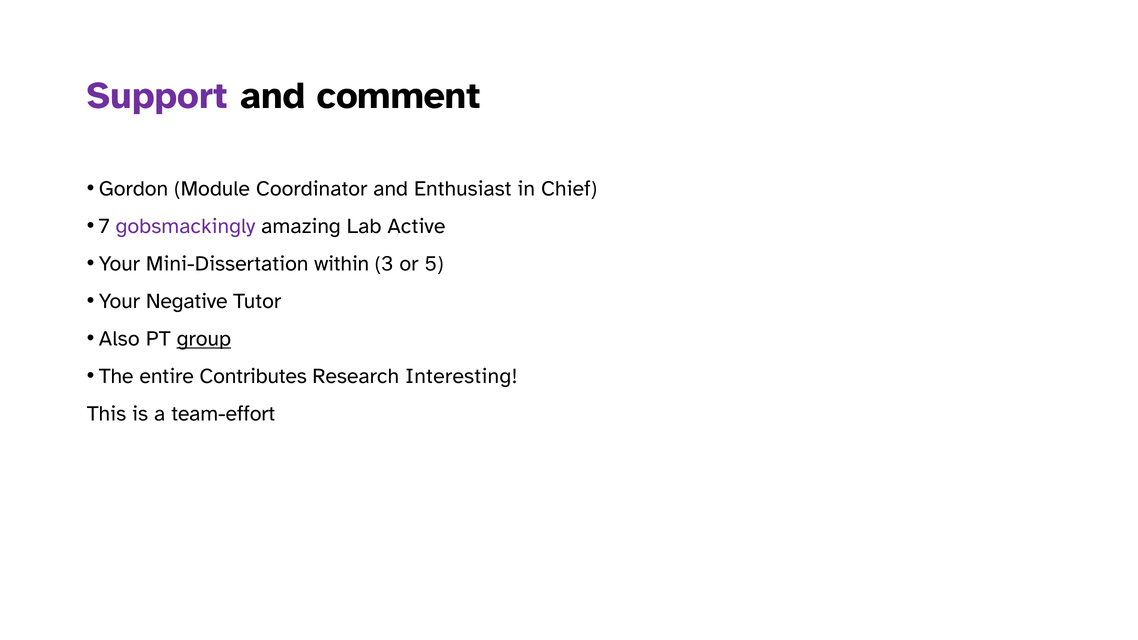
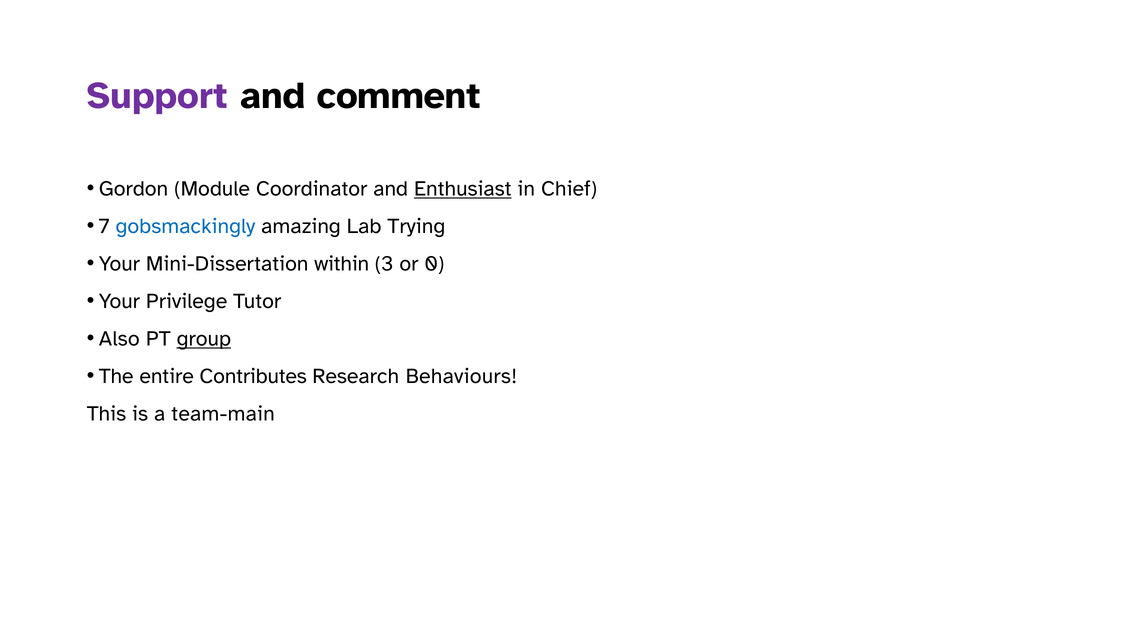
Enthusiast underline: none -> present
gobsmackingly colour: purple -> blue
Active: Active -> Trying
5: 5 -> 0
Negative: Negative -> Privilege
Interesting: Interesting -> Behaviours
team-effort: team-effort -> team-main
